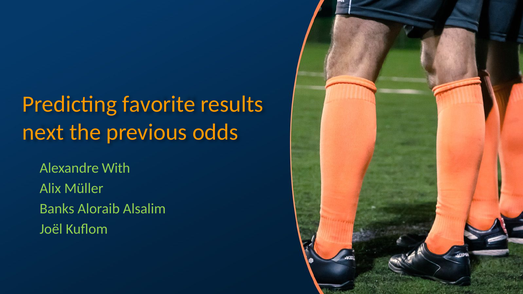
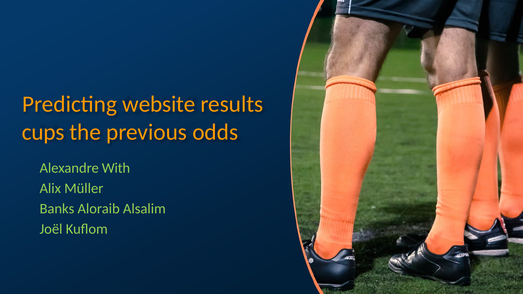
favorite: favorite -> website
next: next -> cups
